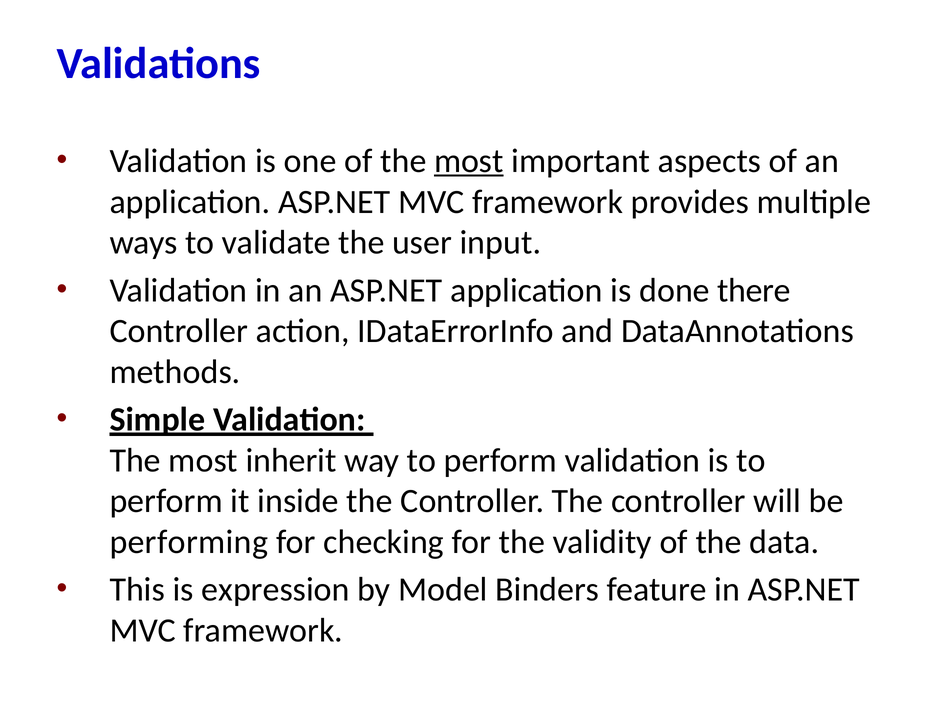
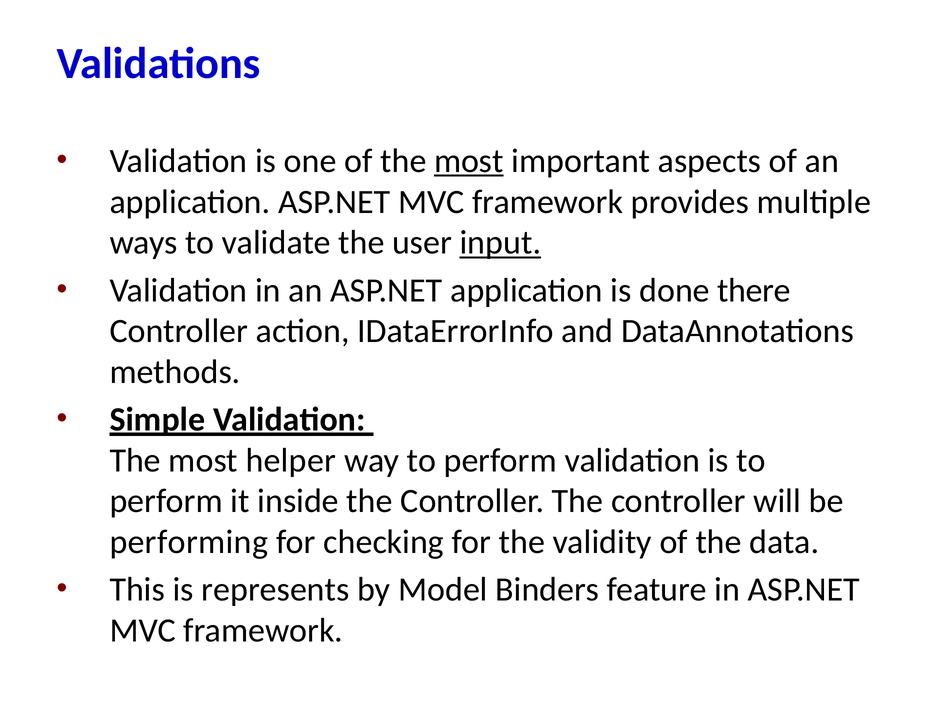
input underline: none -> present
inherit: inherit -> helper
expression: expression -> represents
